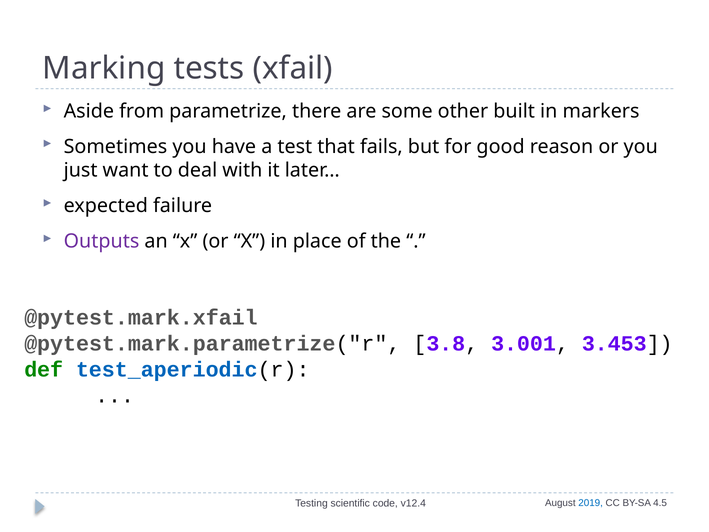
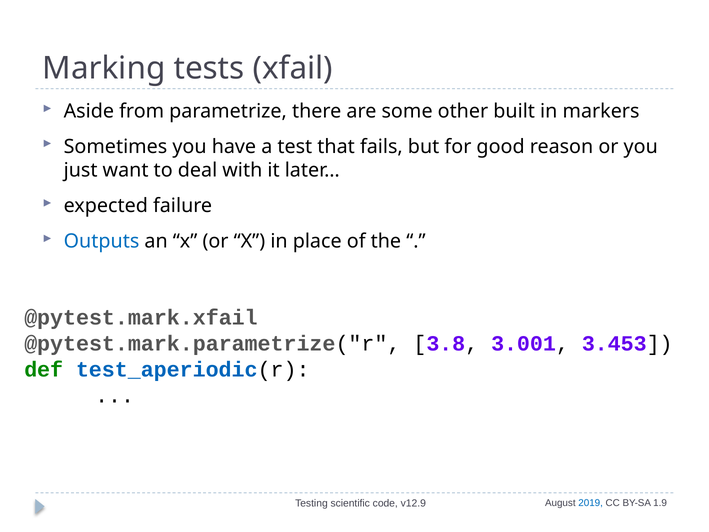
Outputs colour: purple -> blue
4.5: 4.5 -> 1.9
v12.4: v12.4 -> v12.9
